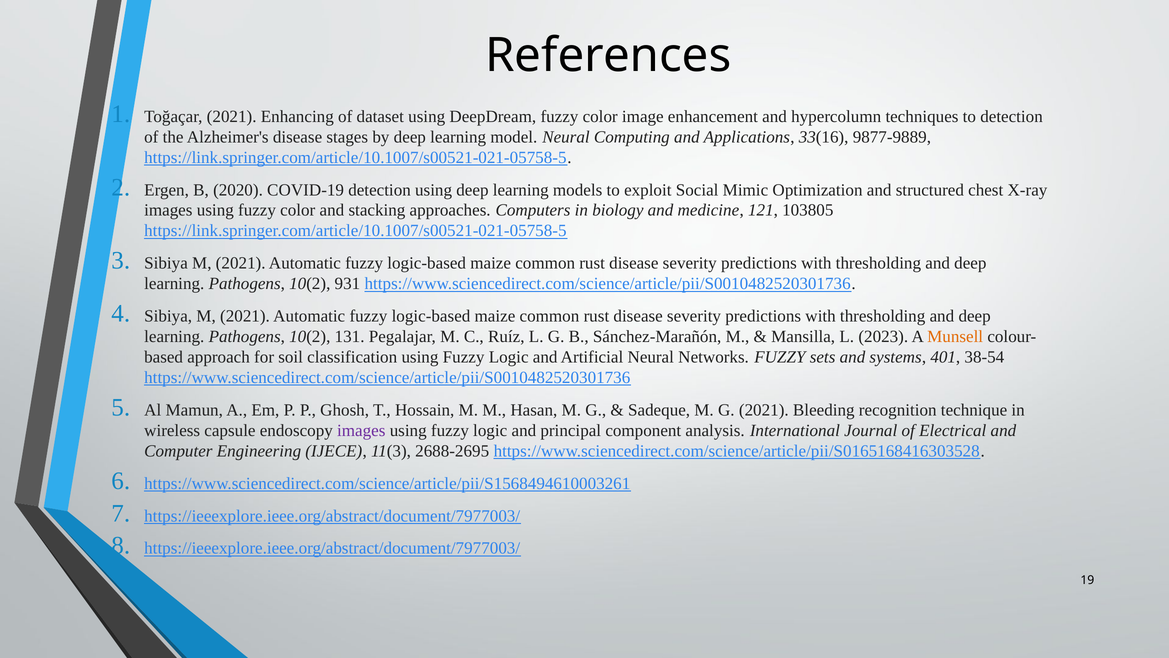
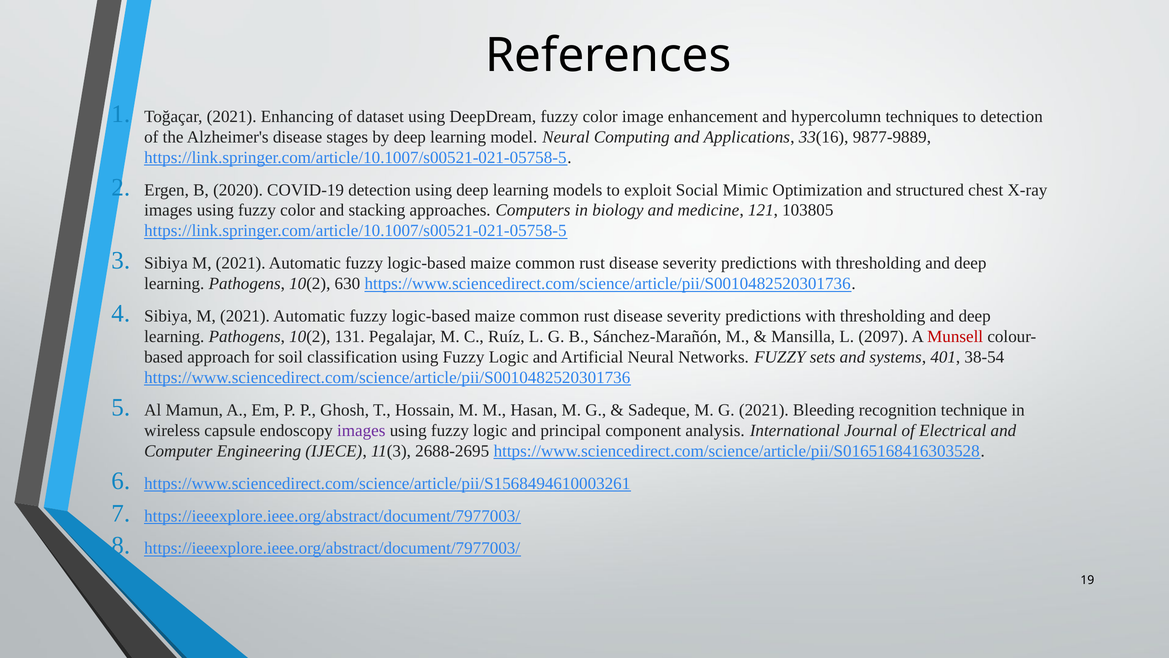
931: 931 -> 630
2023: 2023 -> 2097
Munsell colour: orange -> red
